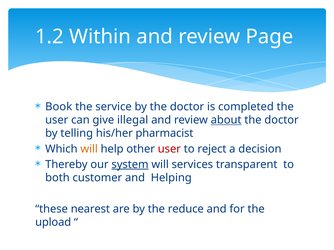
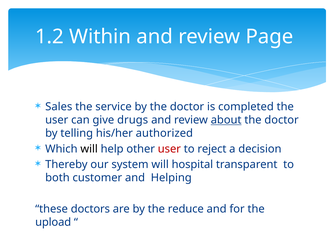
Book: Book -> Sales
illegal: illegal -> drugs
pharmacist: pharmacist -> authorized
will at (89, 149) colour: orange -> black
system underline: present -> none
services: services -> hospital
nearest: nearest -> doctors
